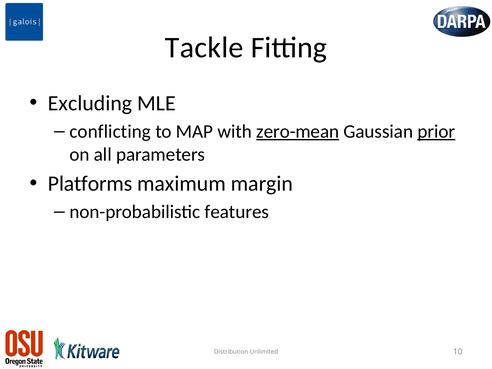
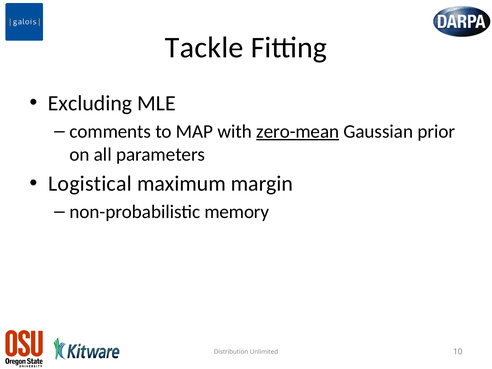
conflicting: conflicting -> comments
prior underline: present -> none
Platforms: Platforms -> Logistical
features: features -> memory
